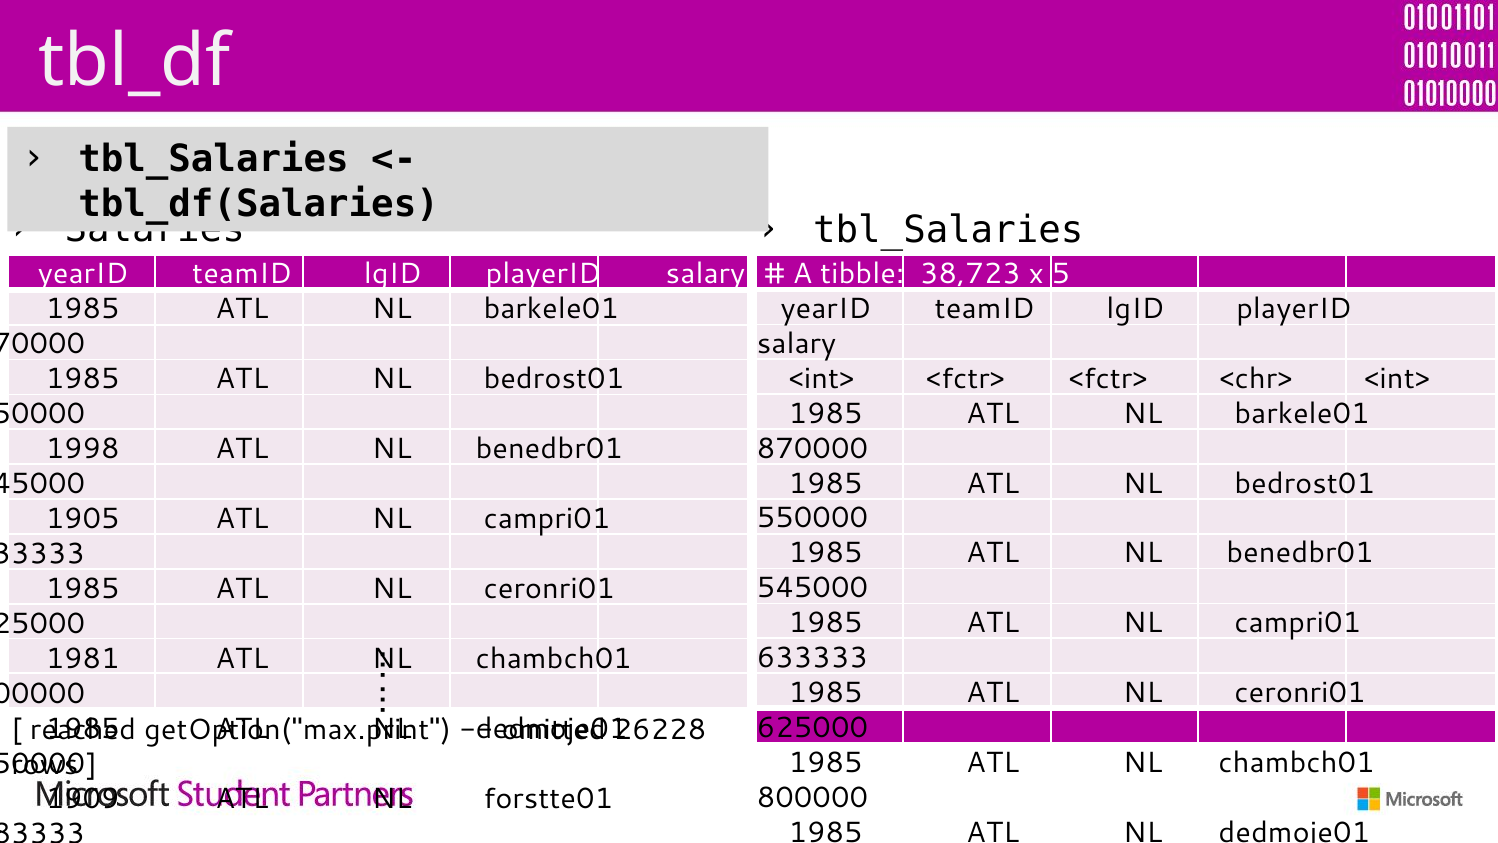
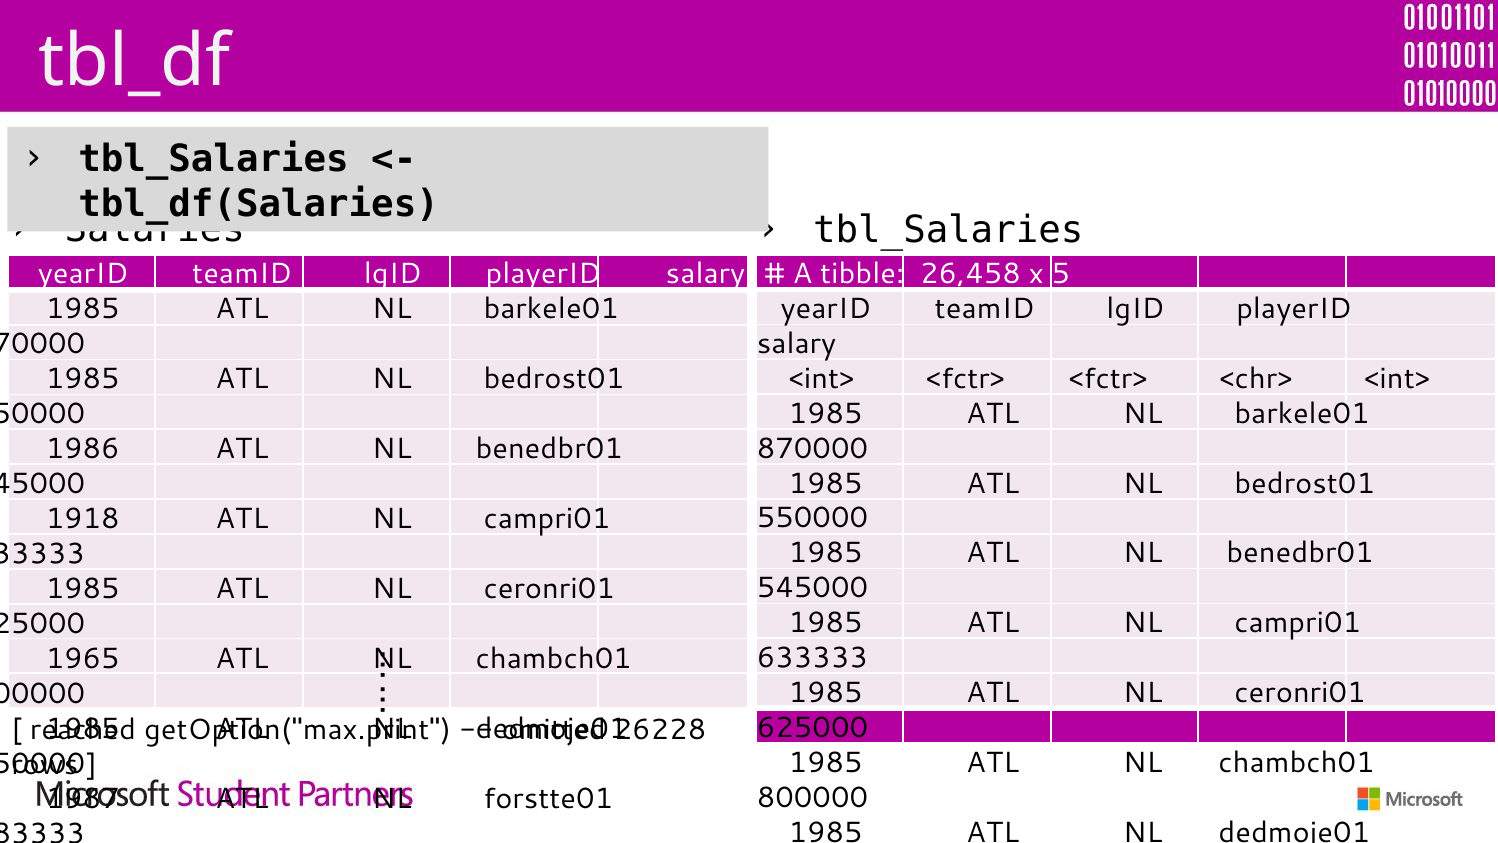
38,723: 38,723 -> 26,458
1998: 1998 -> 1986
1905: 1905 -> 1918
1981: 1981 -> 1965
1909: 1909 -> 1987
